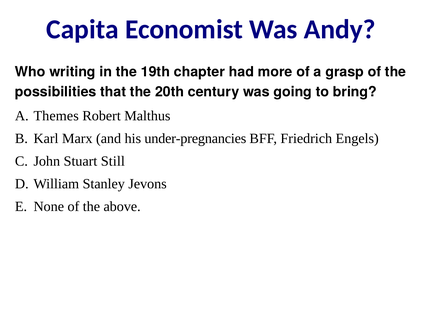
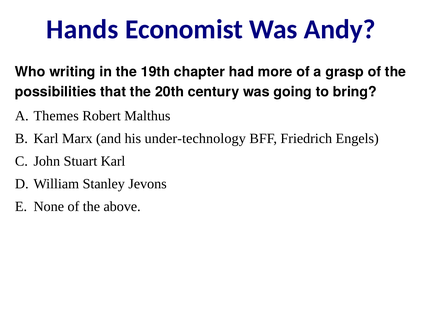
Capita: Capita -> Hands
under-pregnancies: under-pregnancies -> under-technology
Stuart Still: Still -> Karl
